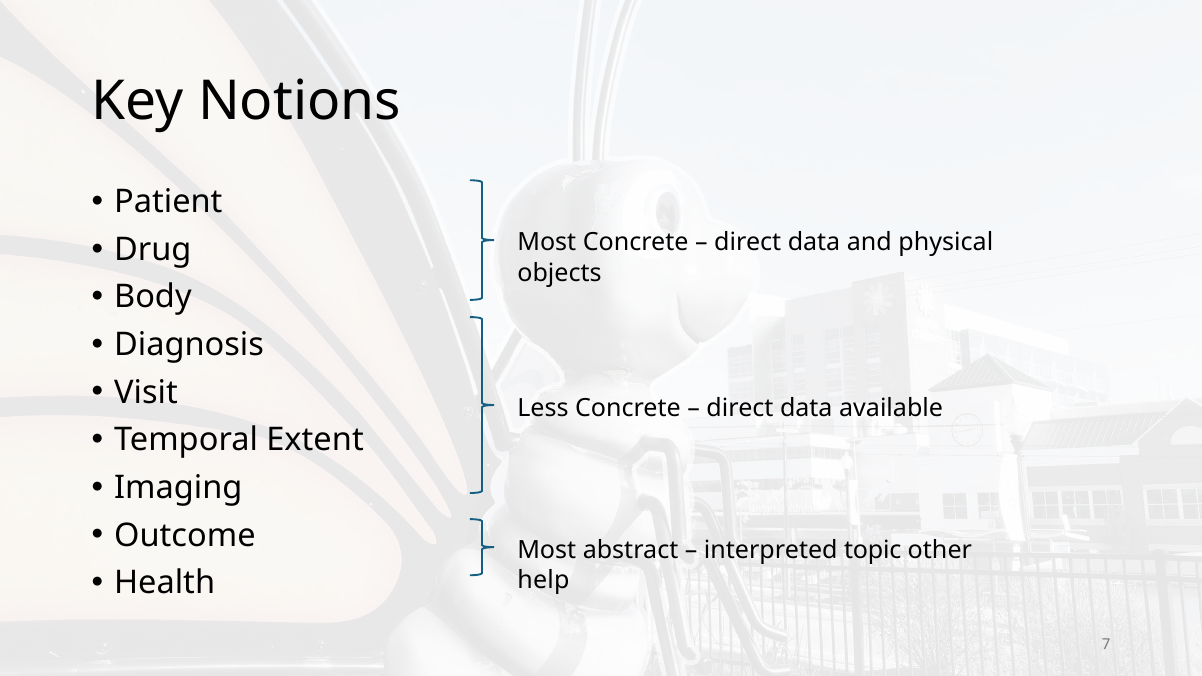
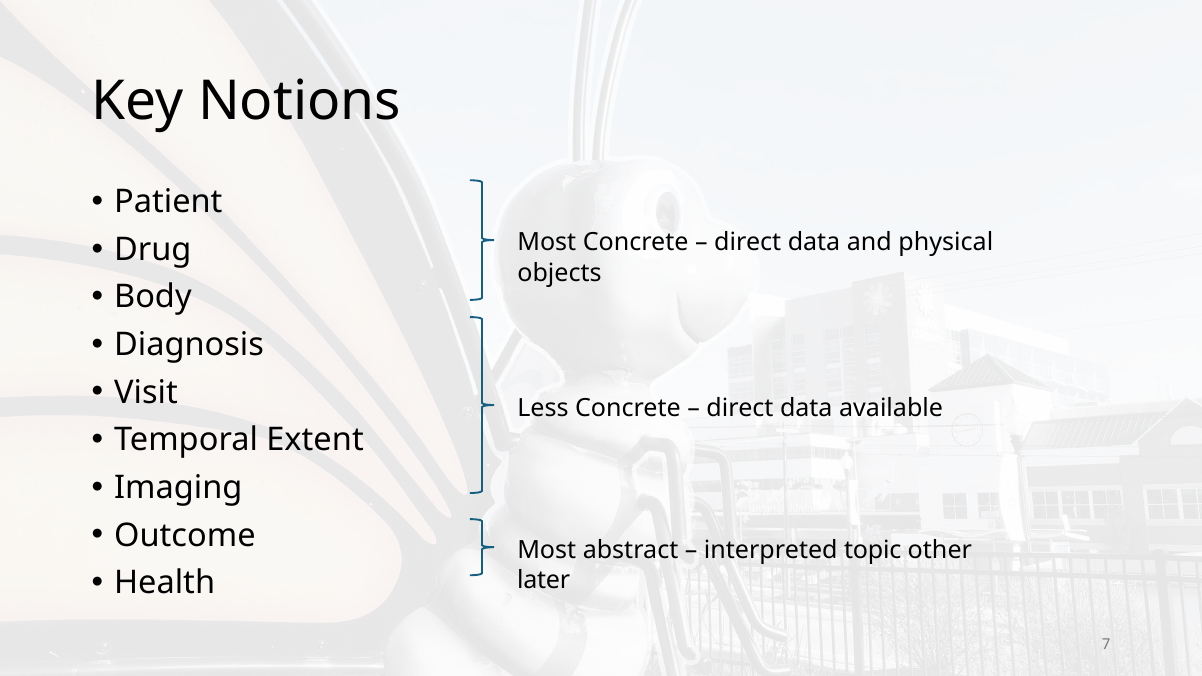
help: help -> later
